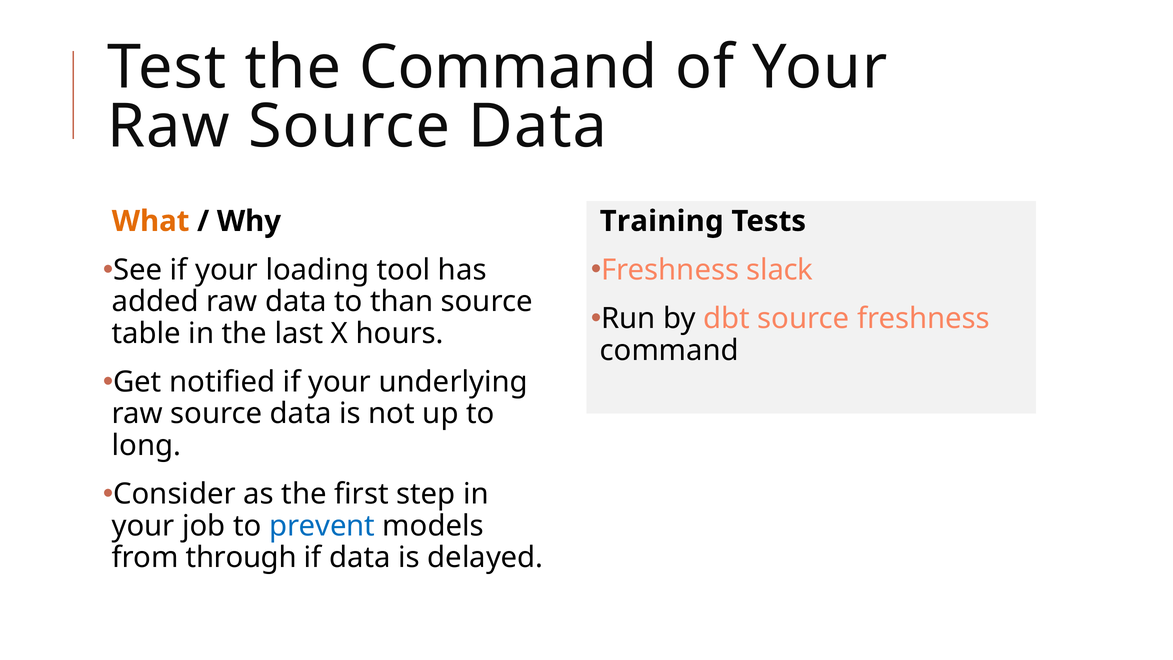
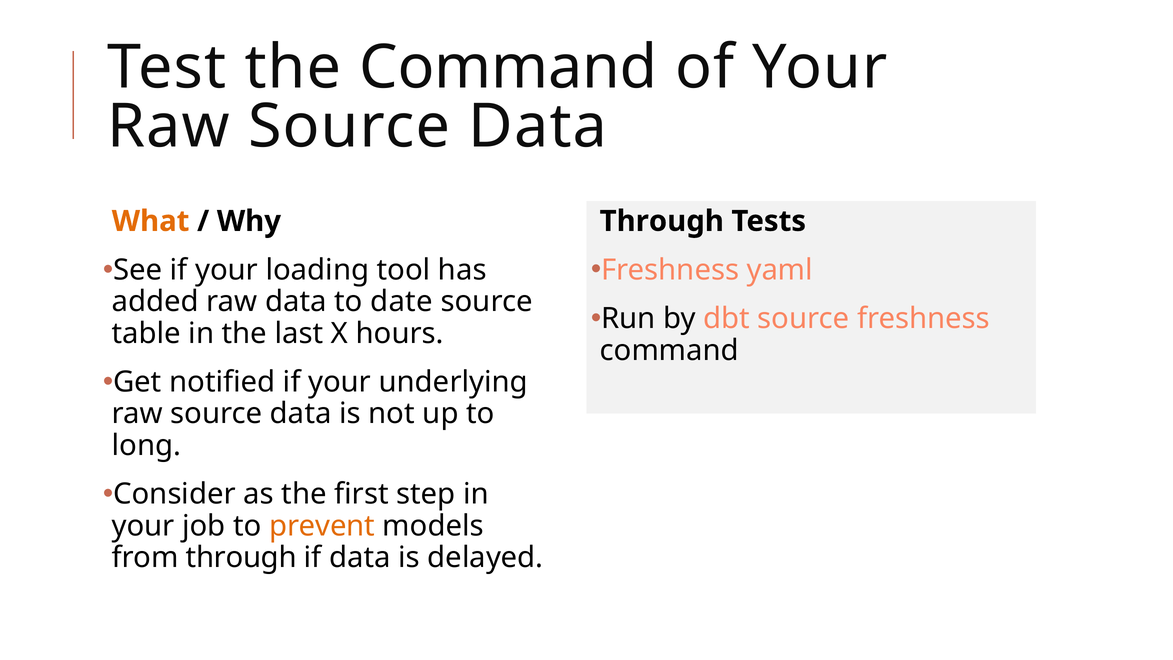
Training at (662, 221): Training -> Through
slack: slack -> yaml
than: than -> date
prevent colour: blue -> orange
